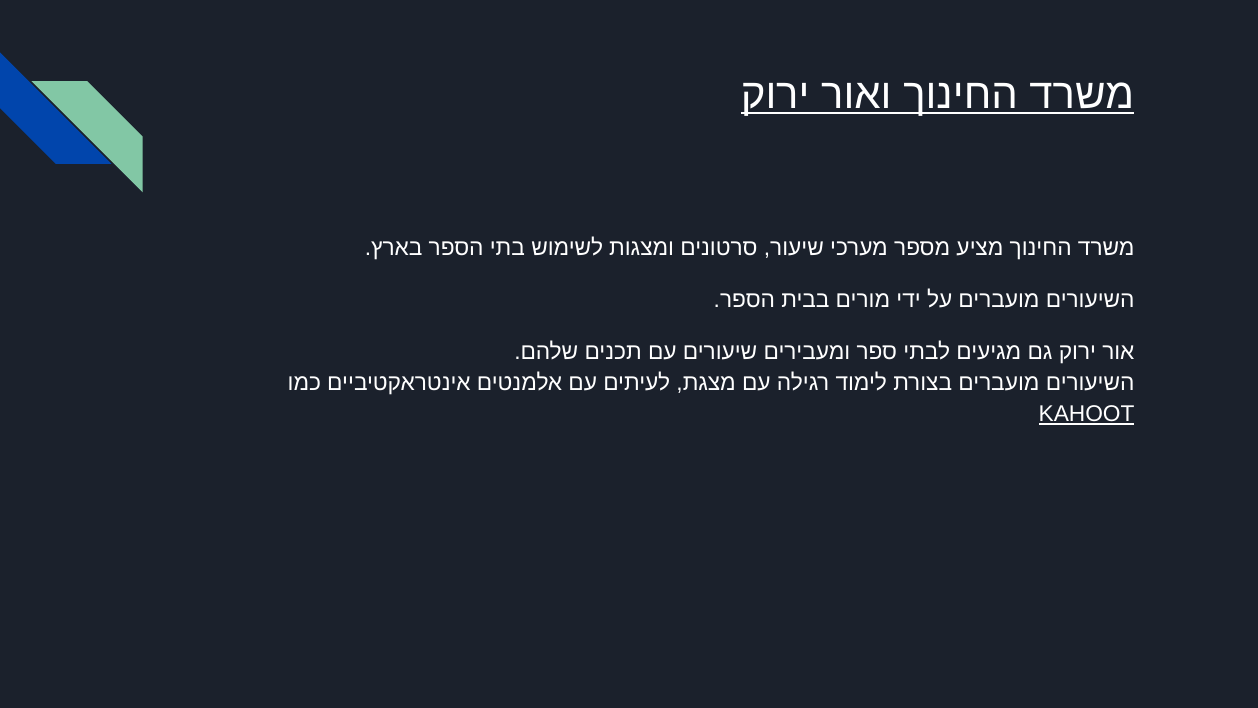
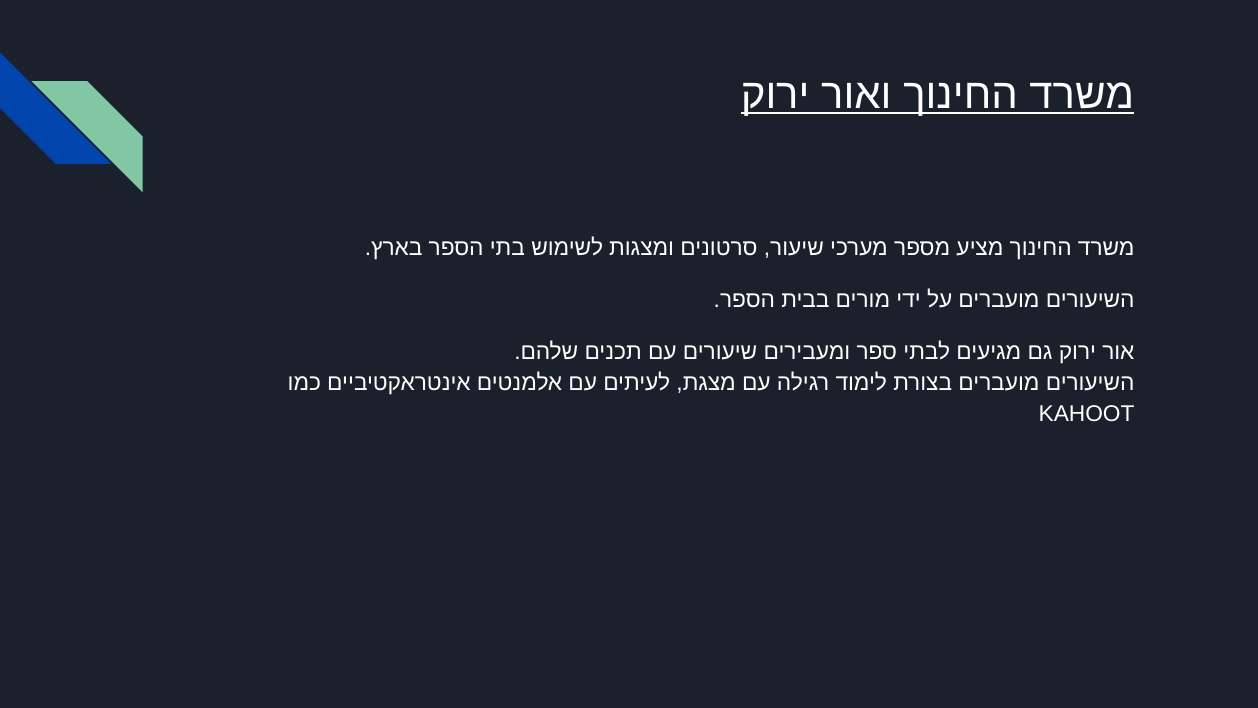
KAHOOT underline: present -> none
